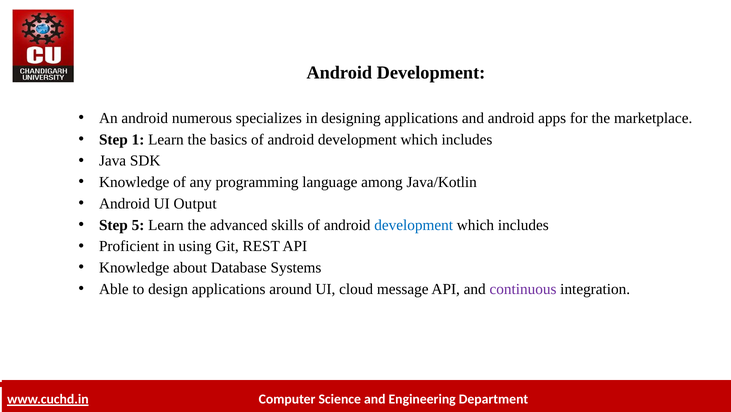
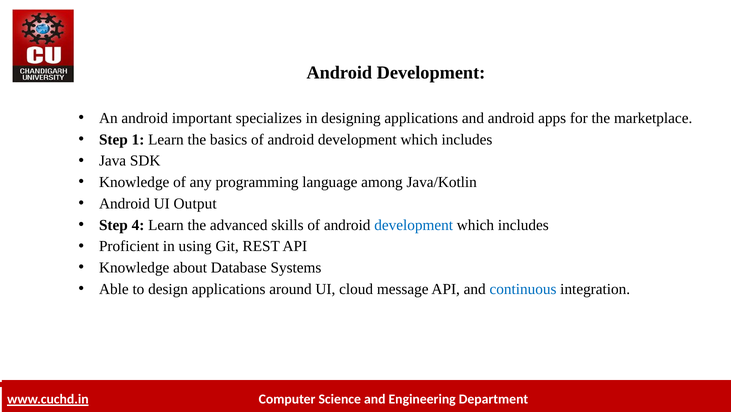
numerous: numerous -> important
5: 5 -> 4
continuous colour: purple -> blue
